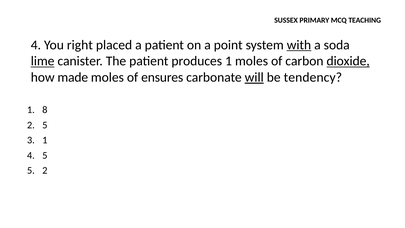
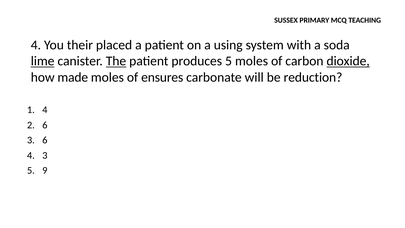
right: right -> their
point: point -> using
with underline: present -> none
The underline: none -> present
produces 1: 1 -> 5
will underline: present -> none
tendency: tendency -> reduction
1 8: 8 -> 4
2 5: 5 -> 6
1 at (45, 140): 1 -> 6
4 5: 5 -> 3
2 at (45, 170): 2 -> 9
